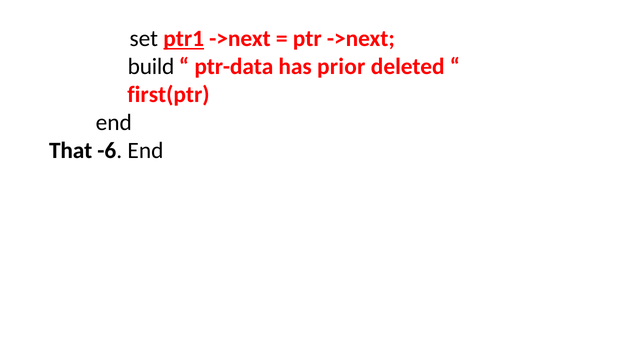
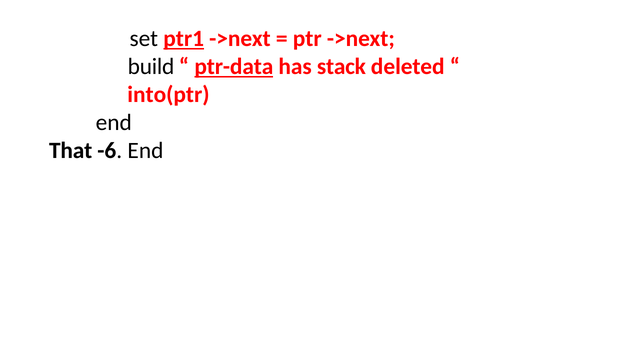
ptr-data underline: none -> present
prior: prior -> stack
first(ptr: first(ptr -> into(ptr
